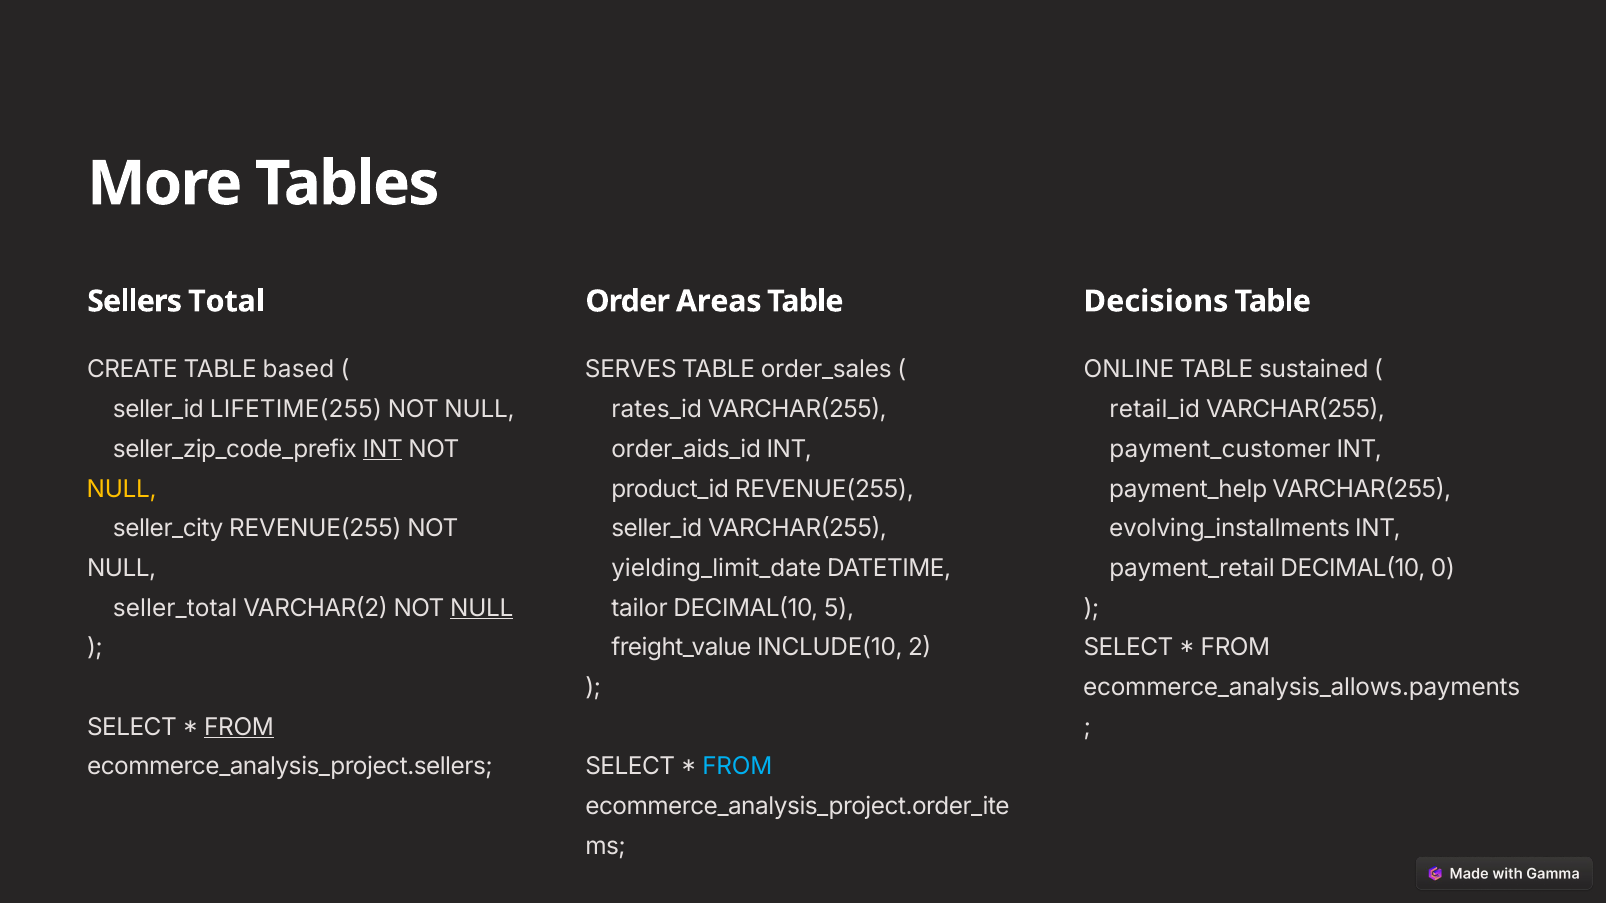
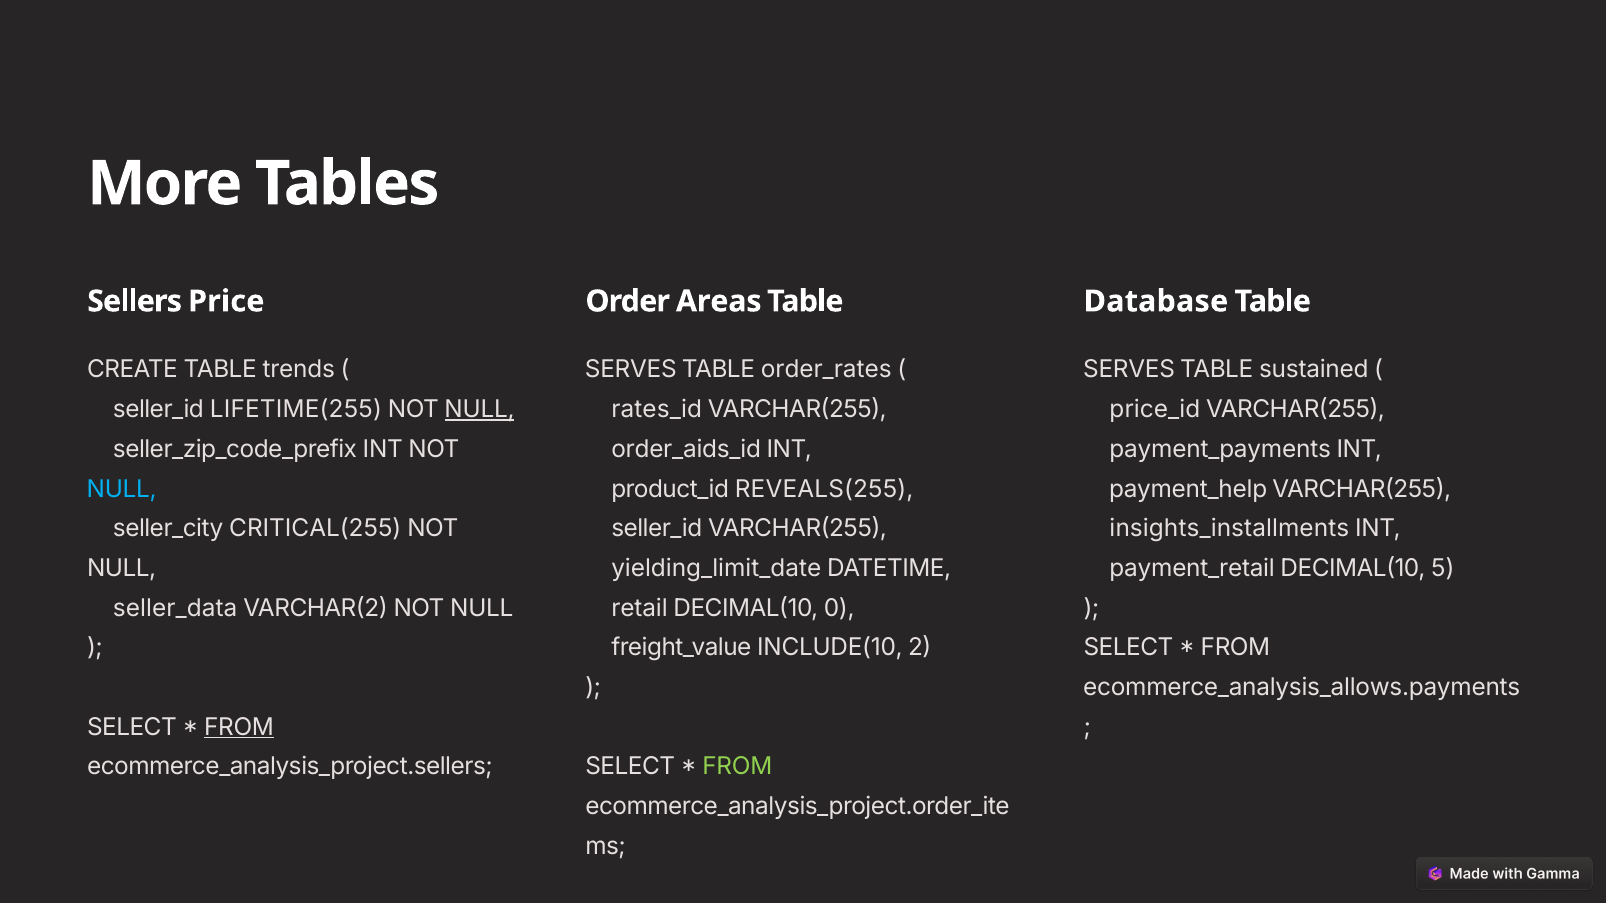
Total: Total -> Price
Decisions: Decisions -> Database
based: based -> trends
order_sales: order_sales -> order_rates
ONLINE at (1129, 370): ONLINE -> SERVES
NULL at (480, 410) underline: none -> present
retail_id: retail_id -> price_id
INT at (383, 449) underline: present -> none
payment_customer: payment_customer -> payment_payments
NULL at (122, 489) colour: yellow -> light blue
product_id REVENUE(255: REVENUE(255 -> REVEALS(255
seller_city REVENUE(255: REVENUE(255 -> CRITICAL(255
evolving_installments: evolving_installments -> insights_installments
0: 0 -> 5
seller_total: seller_total -> seller_data
NULL at (482, 608) underline: present -> none
tailor: tailor -> retail
5: 5 -> 0
FROM at (737, 767) colour: light blue -> light green
